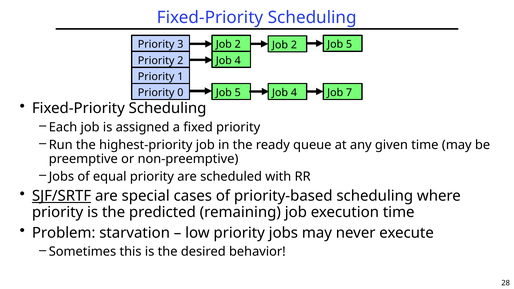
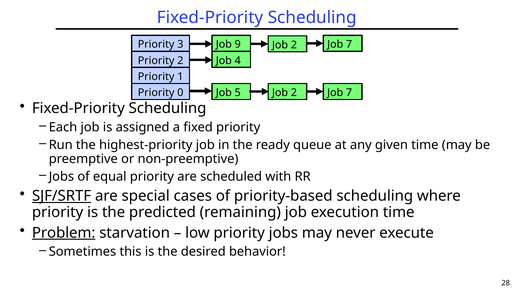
2 at (238, 44): 2 -> 9
2 Job 5: 5 -> 7
5 Job 4: 4 -> 2
Problem underline: none -> present
